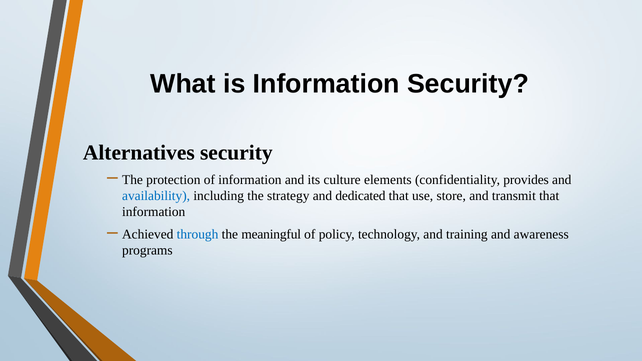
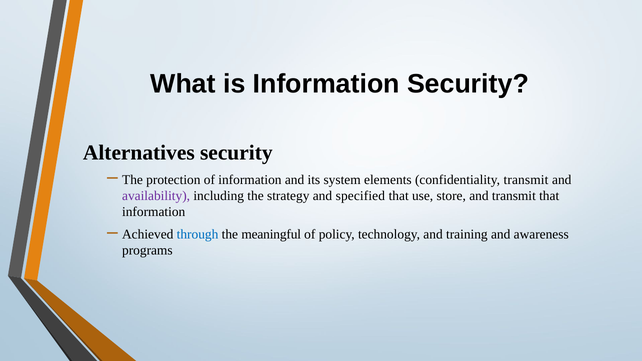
culture: culture -> system
confidentiality provides: provides -> transmit
availability colour: blue -> purple
dedicated: dedicated -> specified
